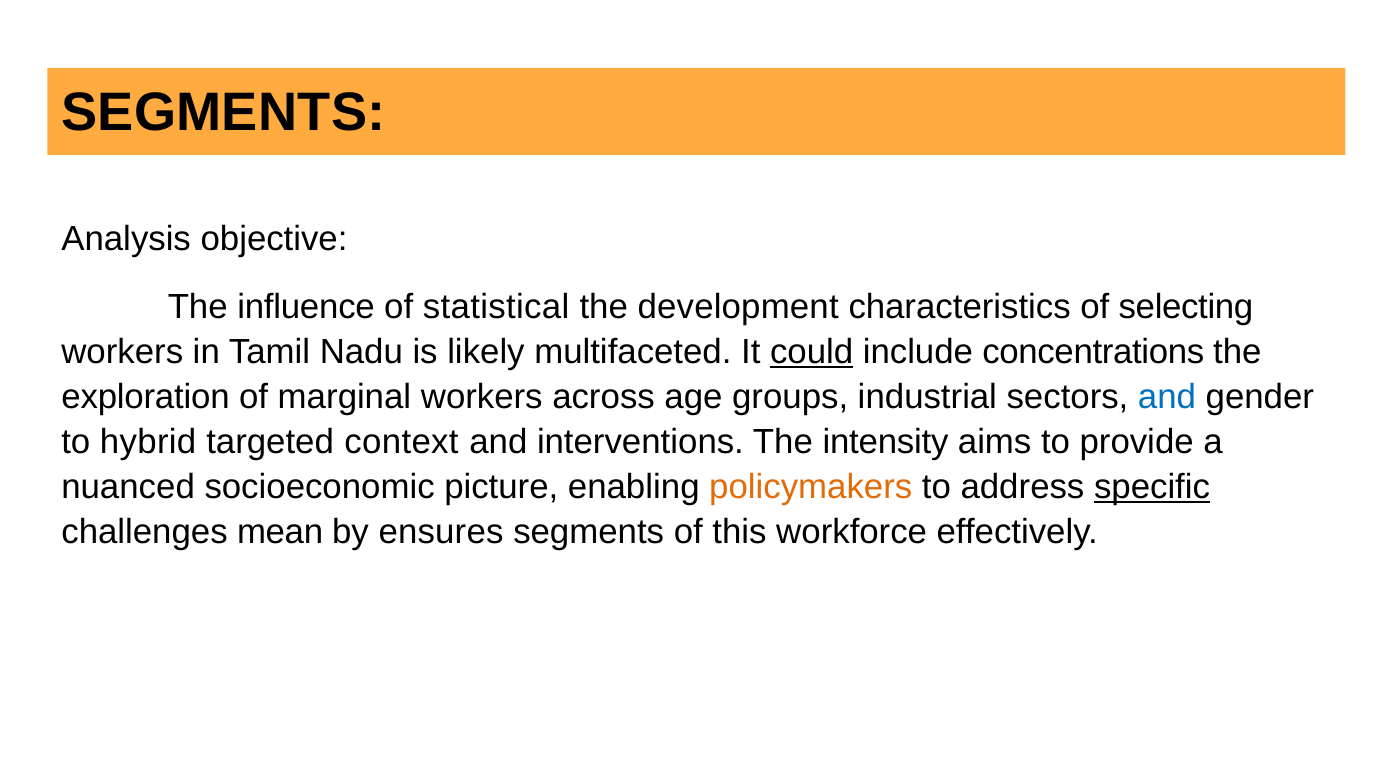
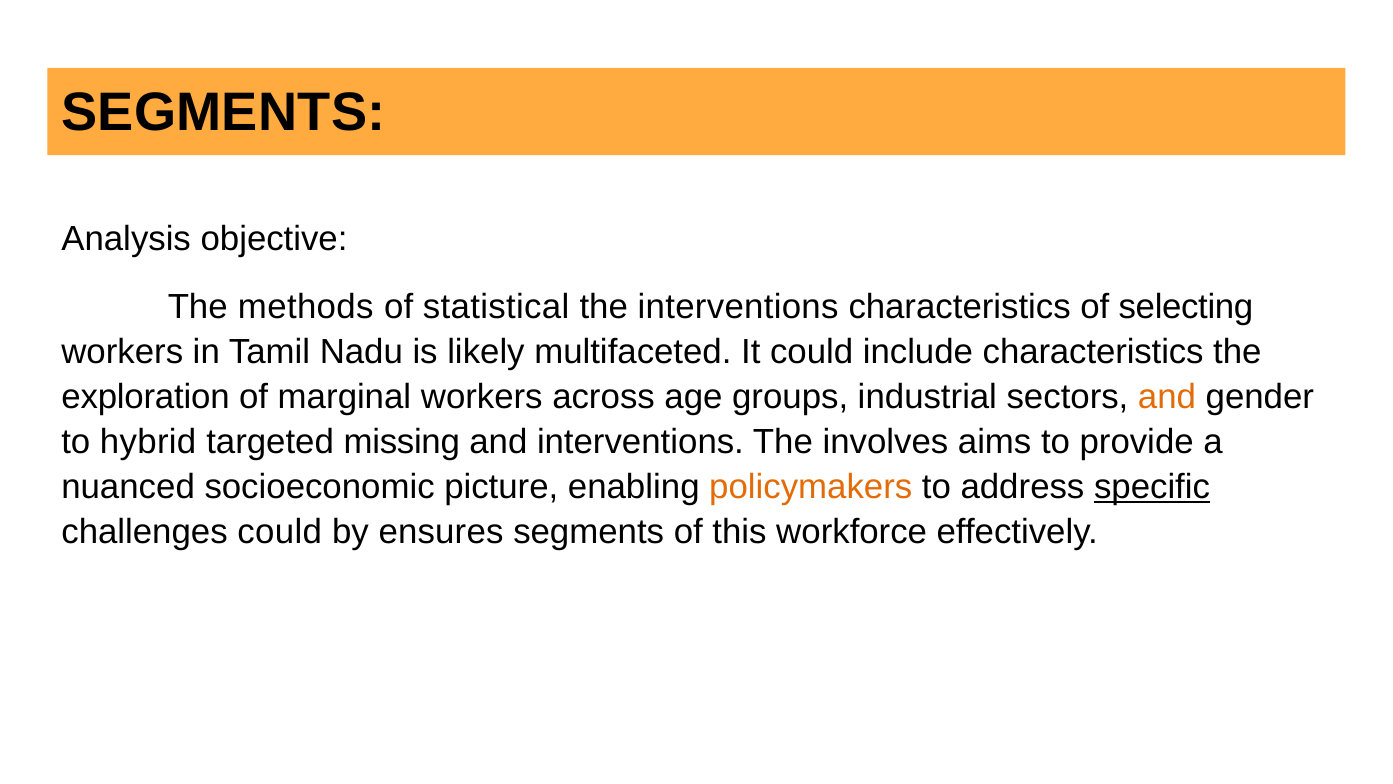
influence: influence -> methods
the development: development -> interventions
could at (812, 352) underline: present -> none
include concentrations: concentrations -> characteristics
and at (1167, 397) colour: blue -> orange
context: context -> missing
intensity: intensity -> involves
challenges mean: mean -> could
